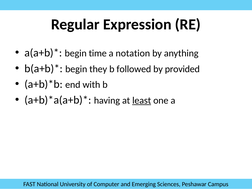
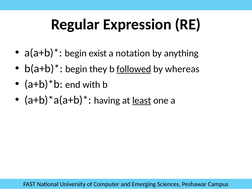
time: time -> exist
followed underline: none -> present
provided: provided -> whereas
